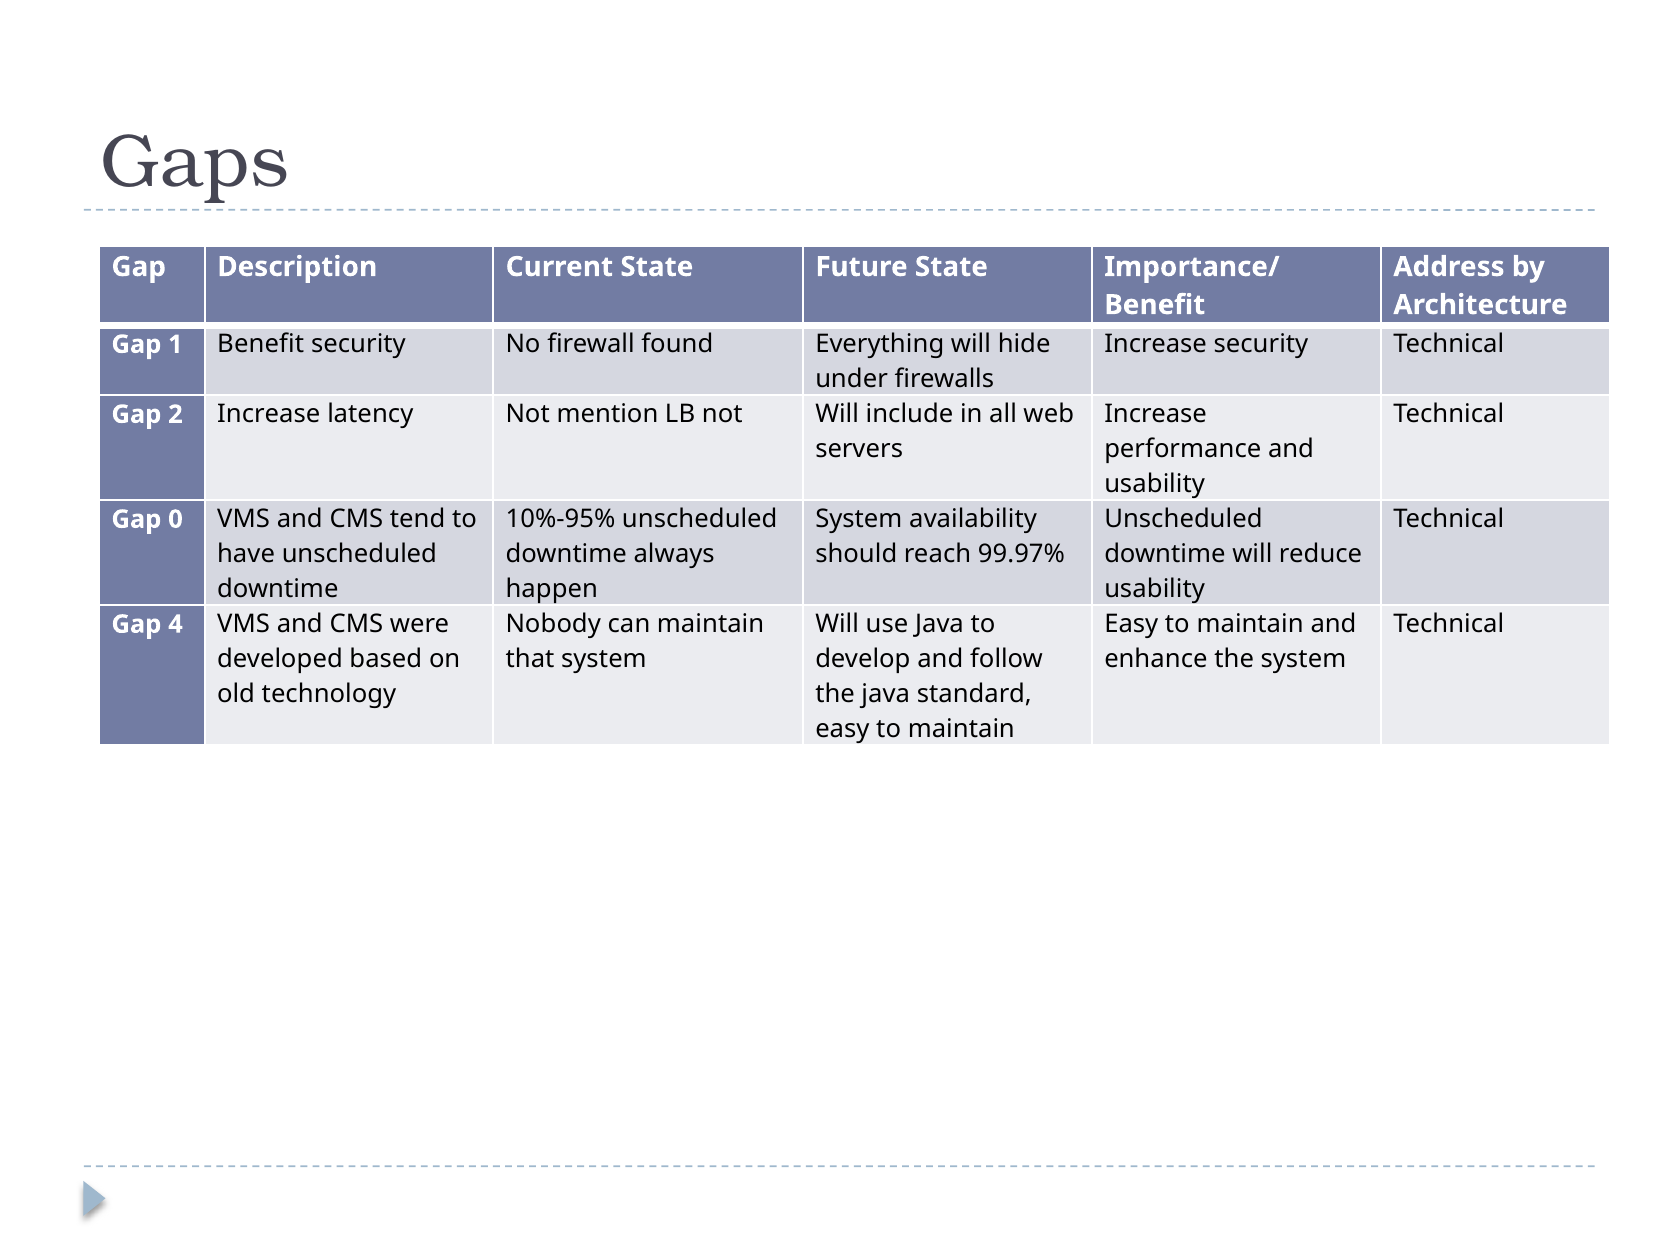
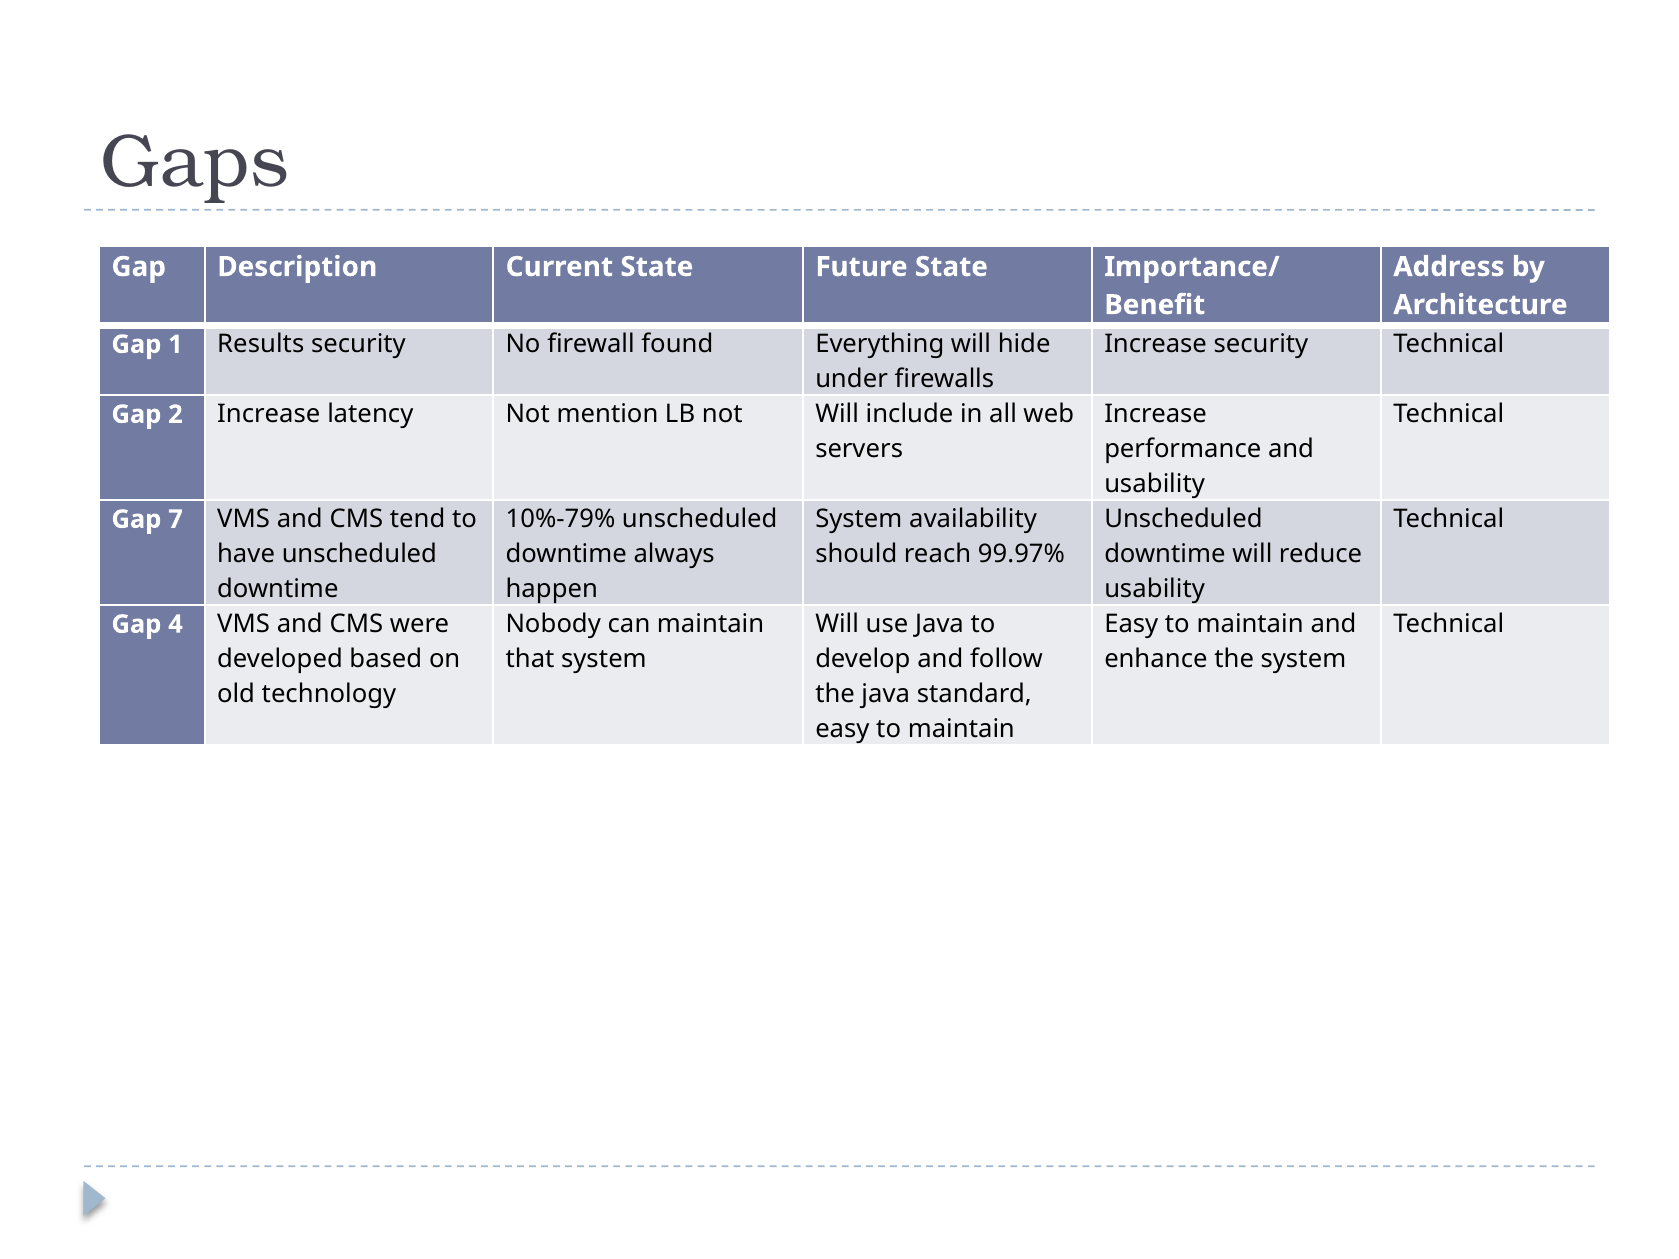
1 Benefit: Benefit -> Results
10%-95%: 10%-95% -> 10%-79%
0: 0 -> 7
